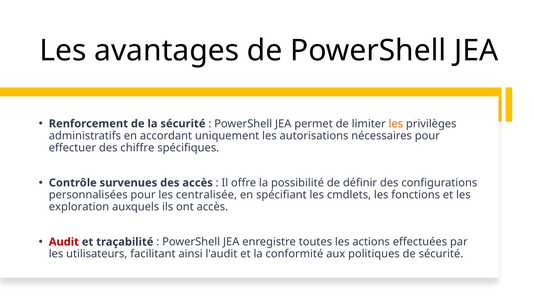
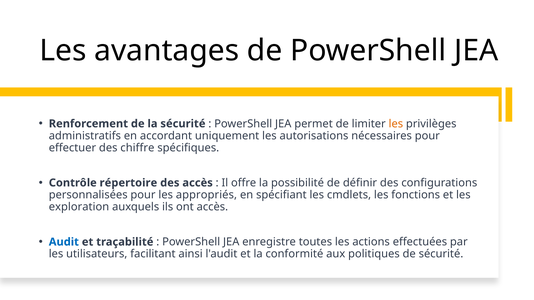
survenues: survenues -> répertoire
centralisée: centralisée -> appropriés
Audit colour: red -> blue
